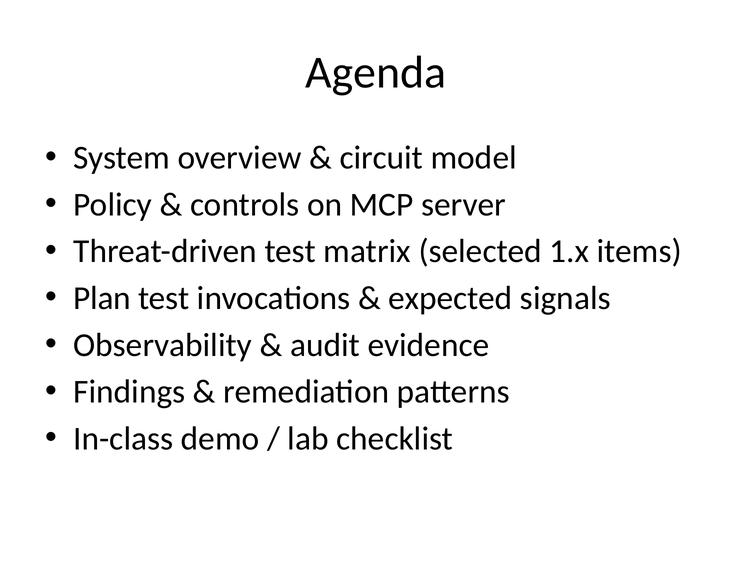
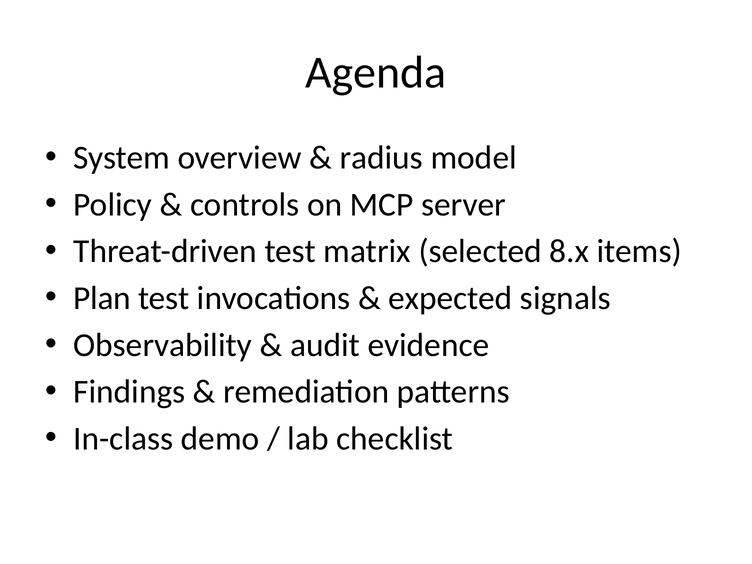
circuit: circuit -> radius
1.x: 1.x -> 8.x
